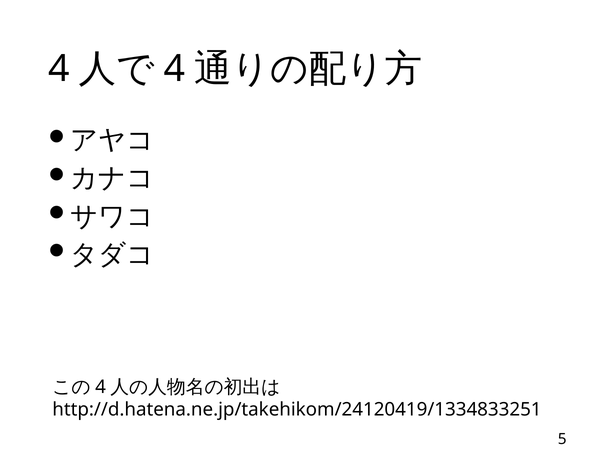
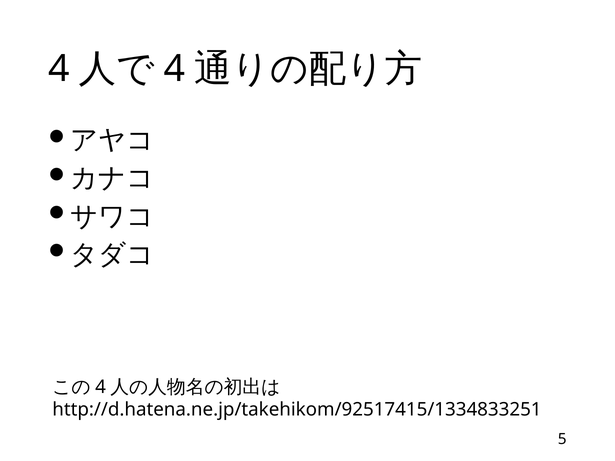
http://d.hatena.ne.jp/takehikom/24120419/1334833251: http://d.hatena.ne.jp/takehikom/24120419/1334833251 -> http://d.hatena.ne.jp/takehikom/92517415/1334833251
